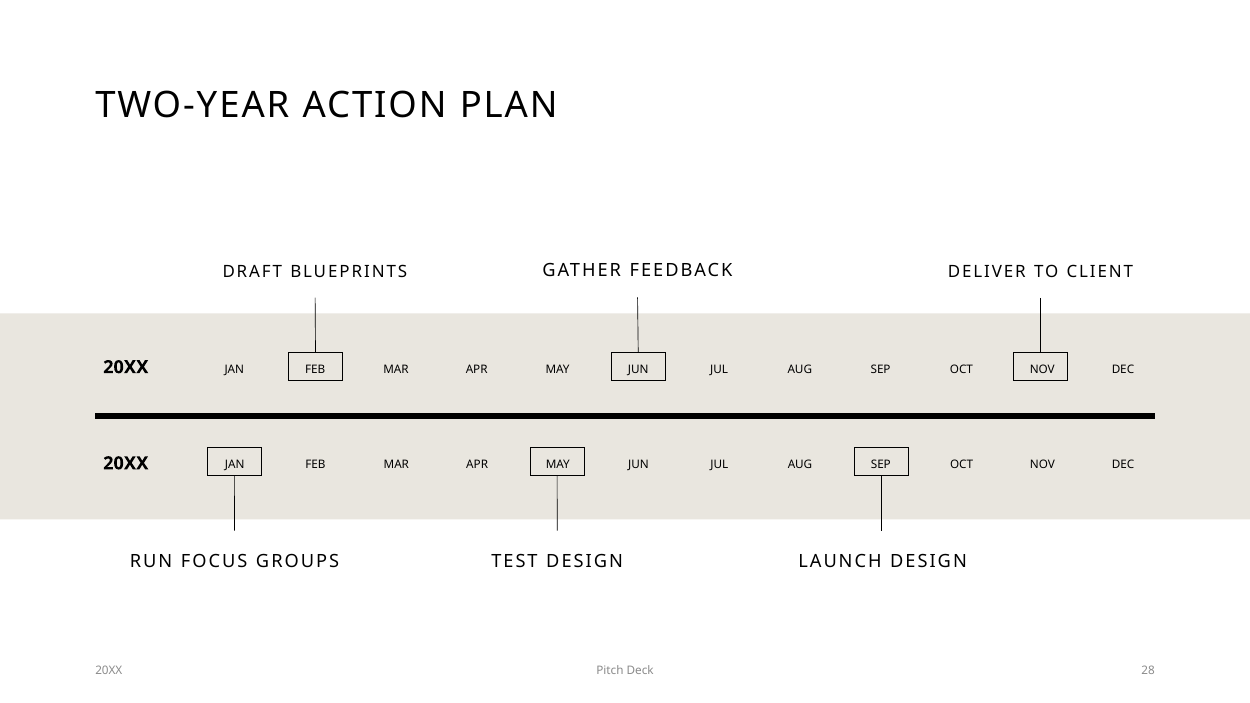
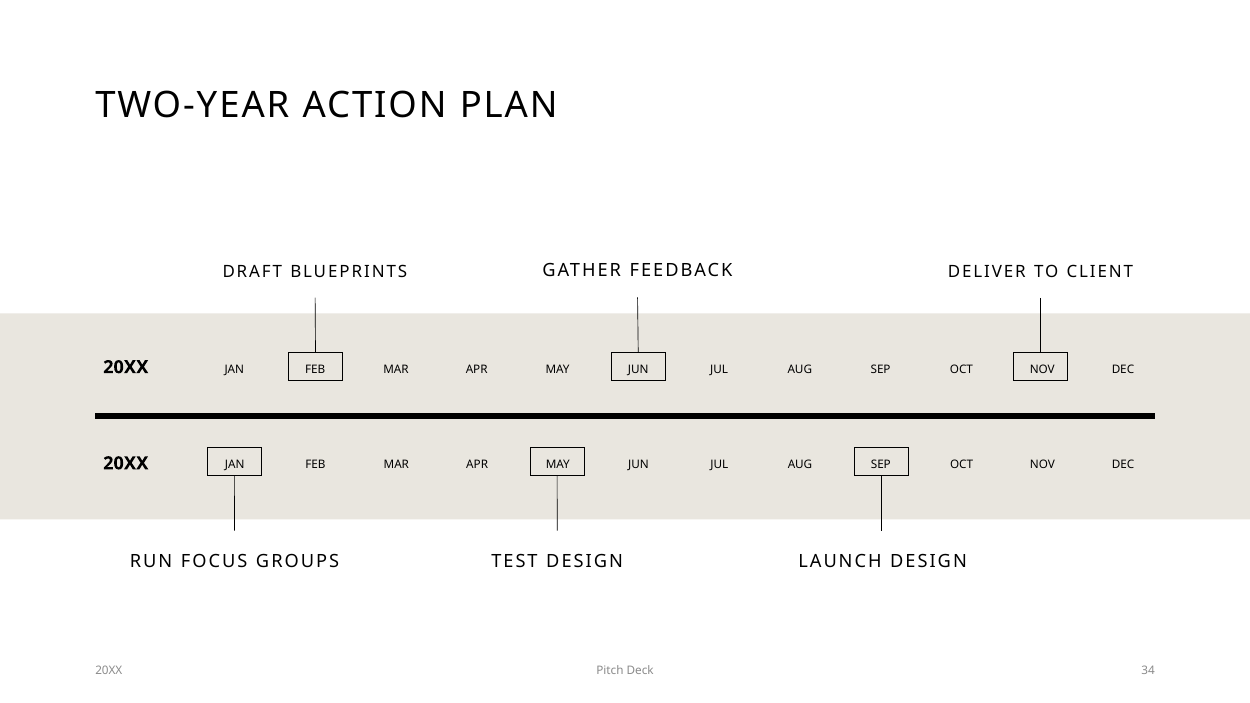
28: 28 -> 34
